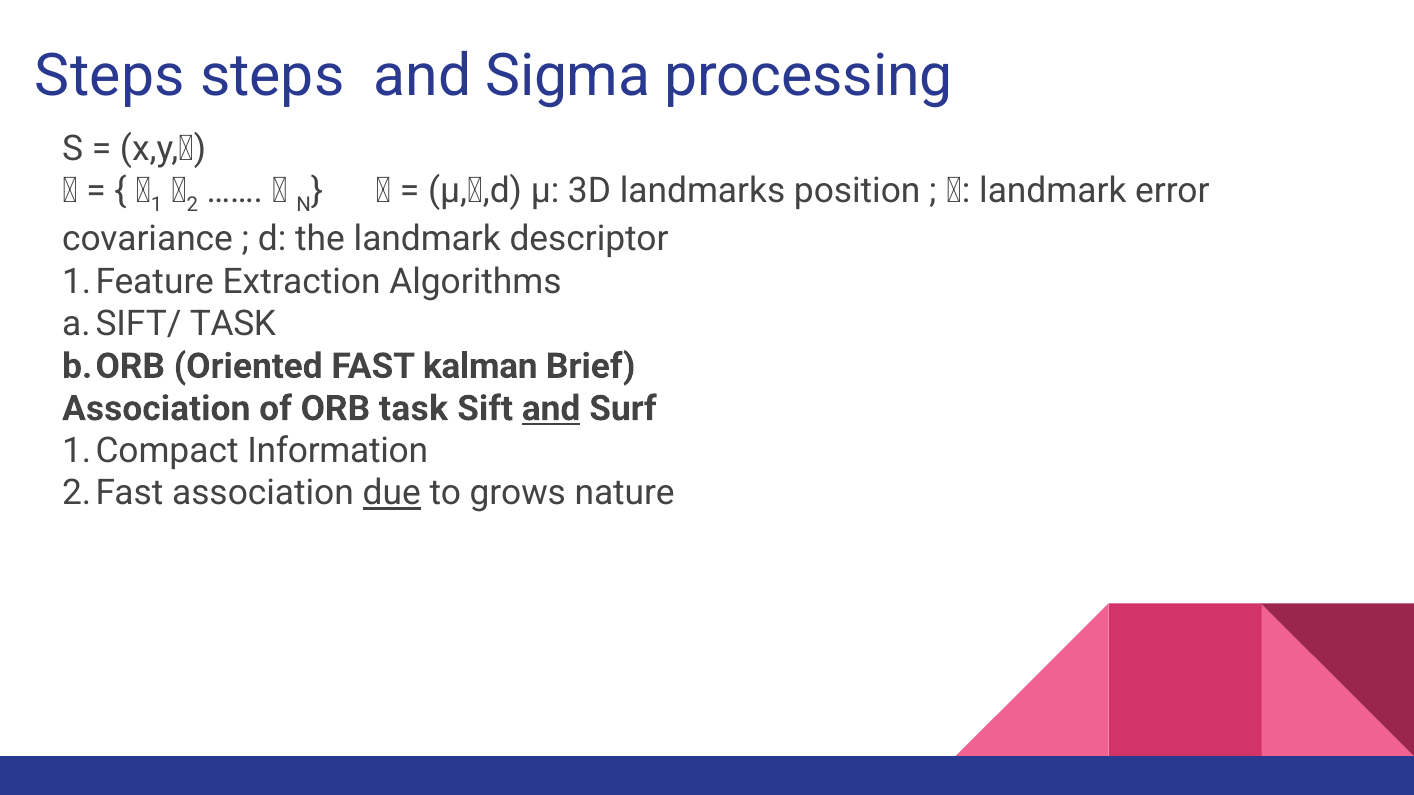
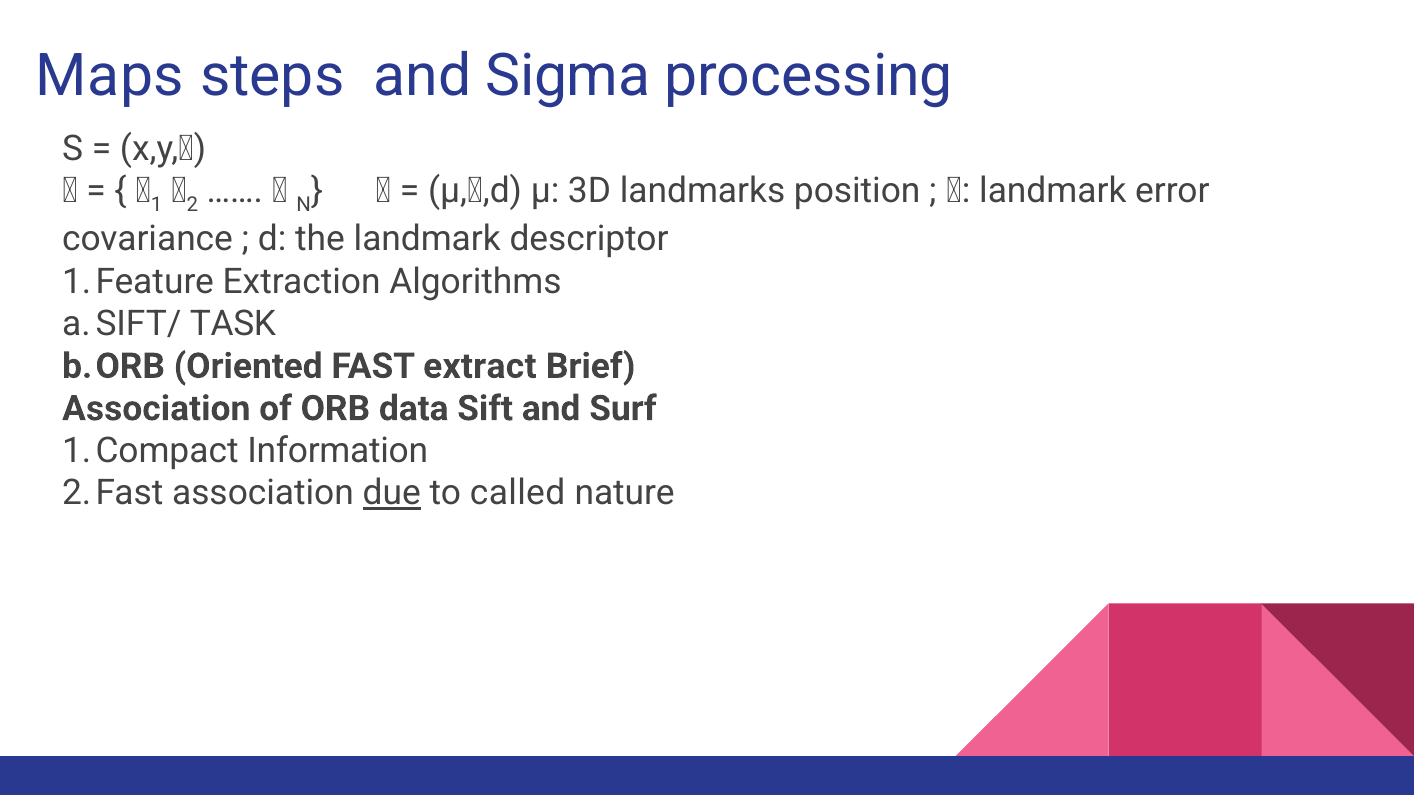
Steps at (110, 76): Steps -> Maps
kalman: kalman -> extract
ORB task: task -> data
and at (551, 409) underline: present -> none
grows: grows -> called
